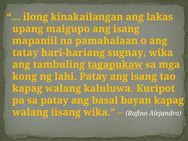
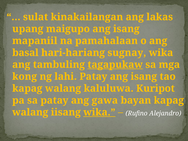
ilong: ilong -> sulat
tatay: tatay -> basal
basal: basal -> gawa
wika at (99, 112) underline: none -> present
